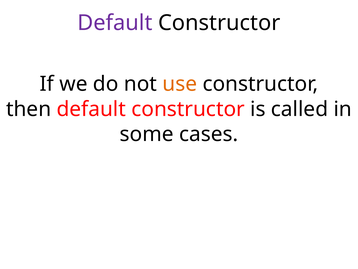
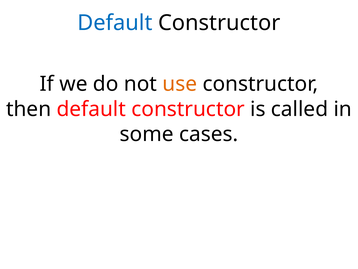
Default at (115, 23) colour: purple -> blue
